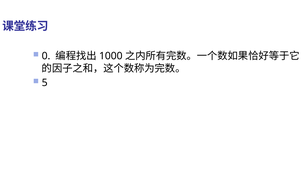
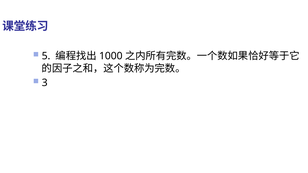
0: 0 -> 5
5: 5 -> 3
